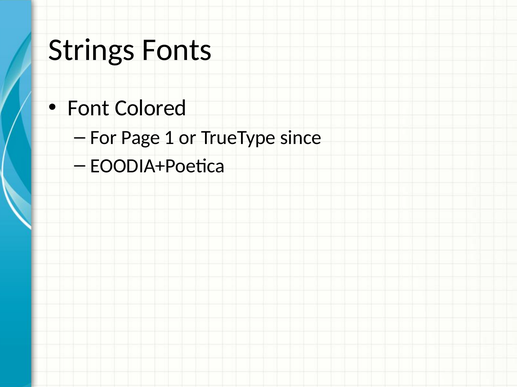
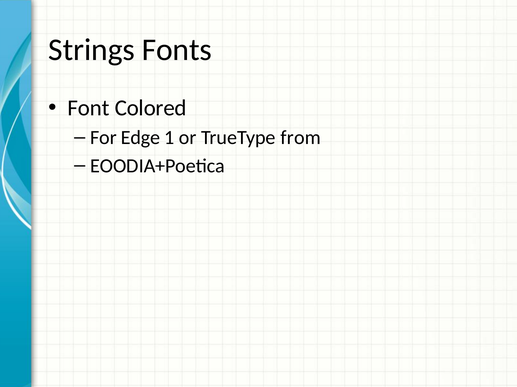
Page: Page -> Edge
since: since -> from
